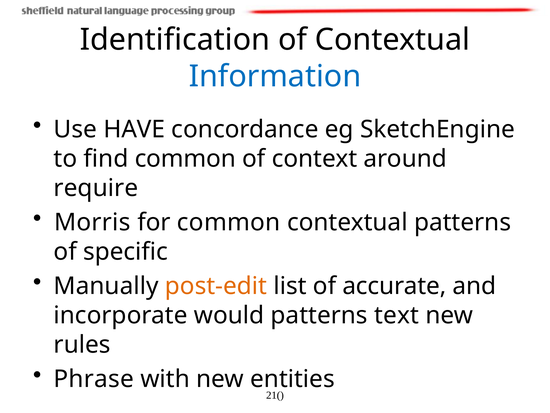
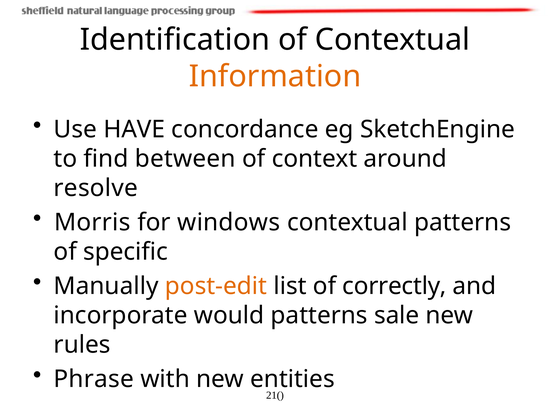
Information colour: blue -> orange
find common: common -> between
require: require -> resolve
for common: common -> windows
accurate: accurate -> correctly
text: text -> sale
